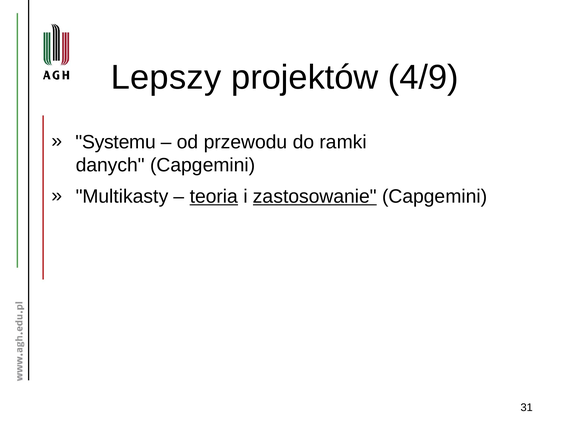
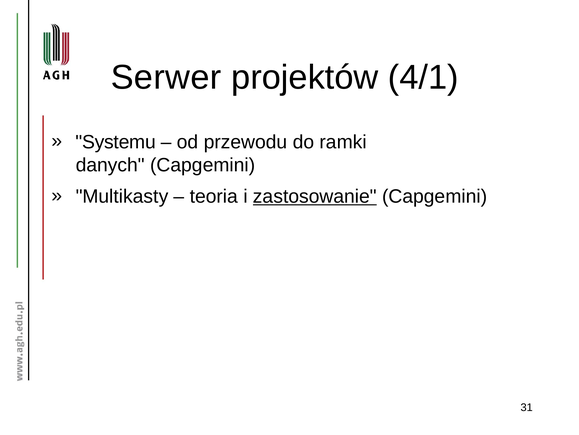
Lepszy: Lepszy -> Serwer
4/9: 4/9 -> 4/1
teoria underline: present -> none
